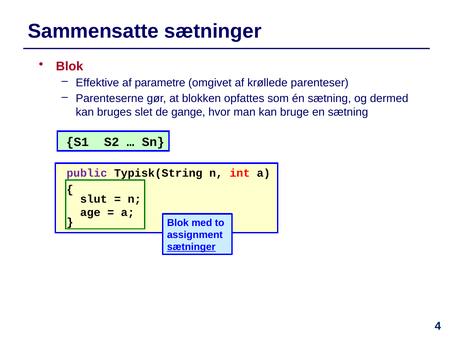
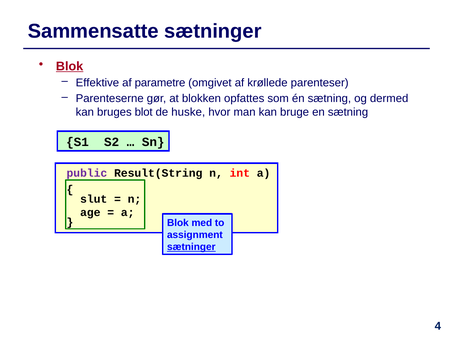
Blok at (70, 66) underline: none -> present
slet: slet -> blot
gange: gange -> huske
Typisk(String: Typisk(String -> Result(String
